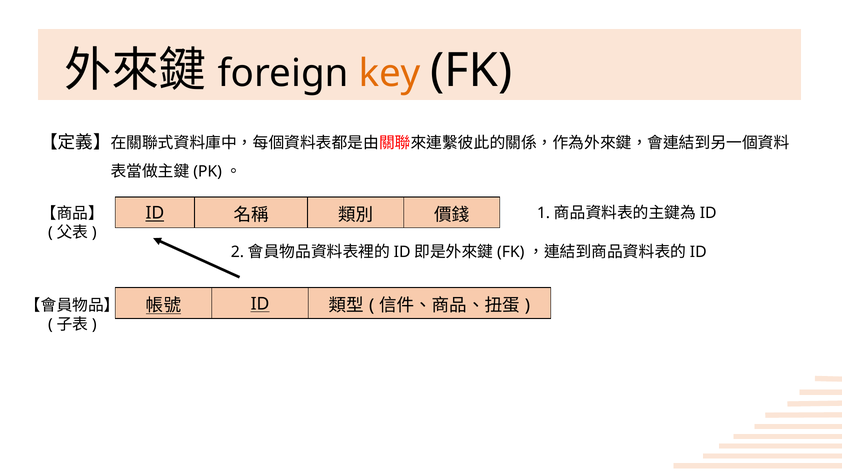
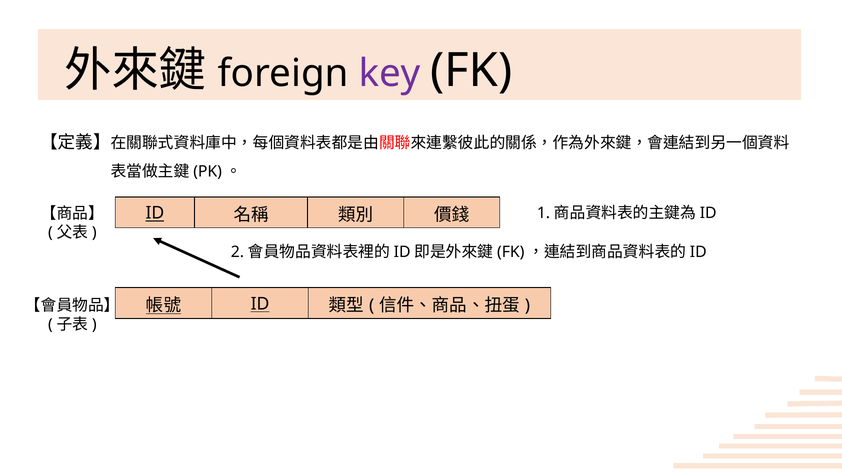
key colour: orange -> purple
